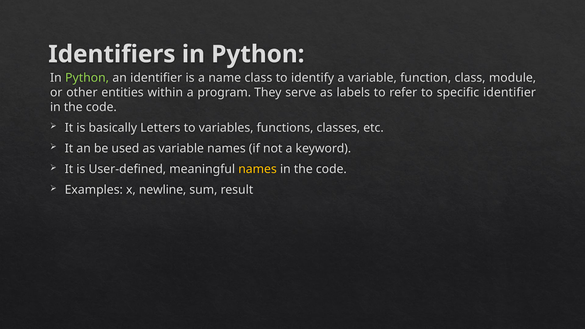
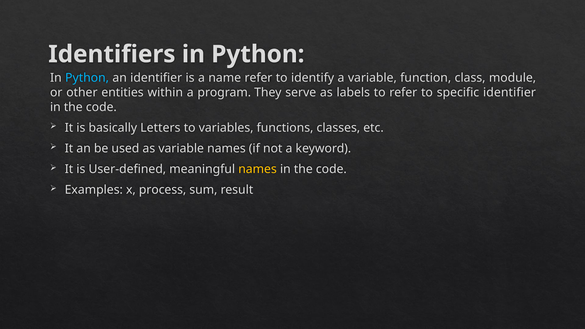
Python at (87, 78) colour: light green -> light blue
name class: class -> refer
newline: newline -> process
